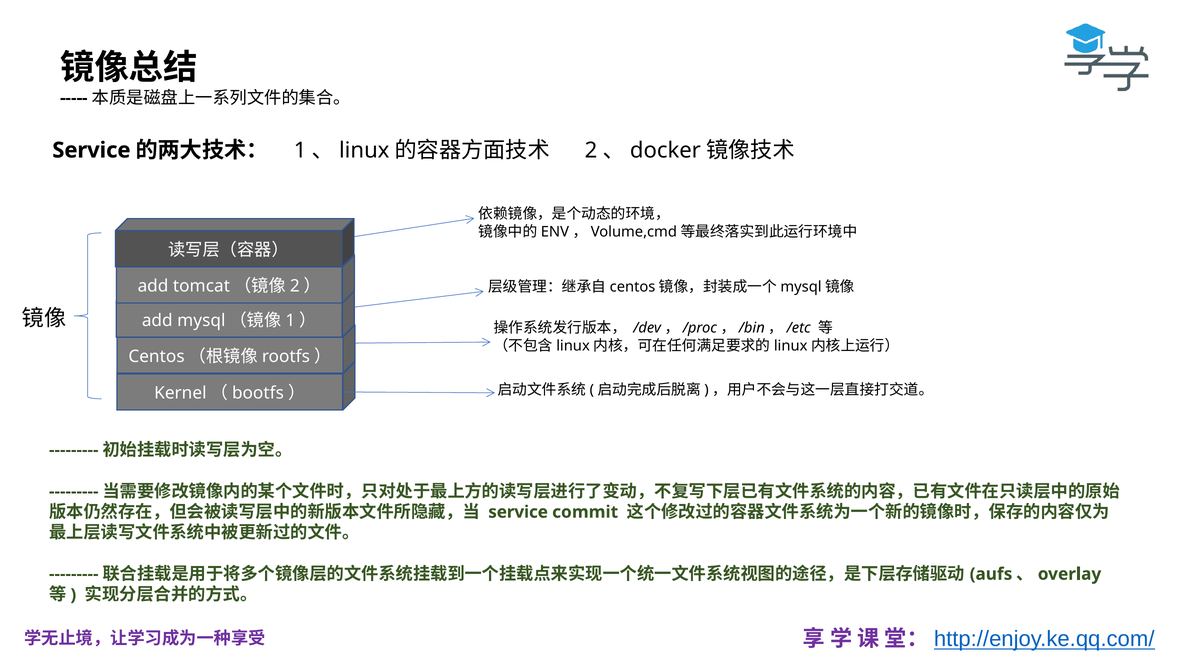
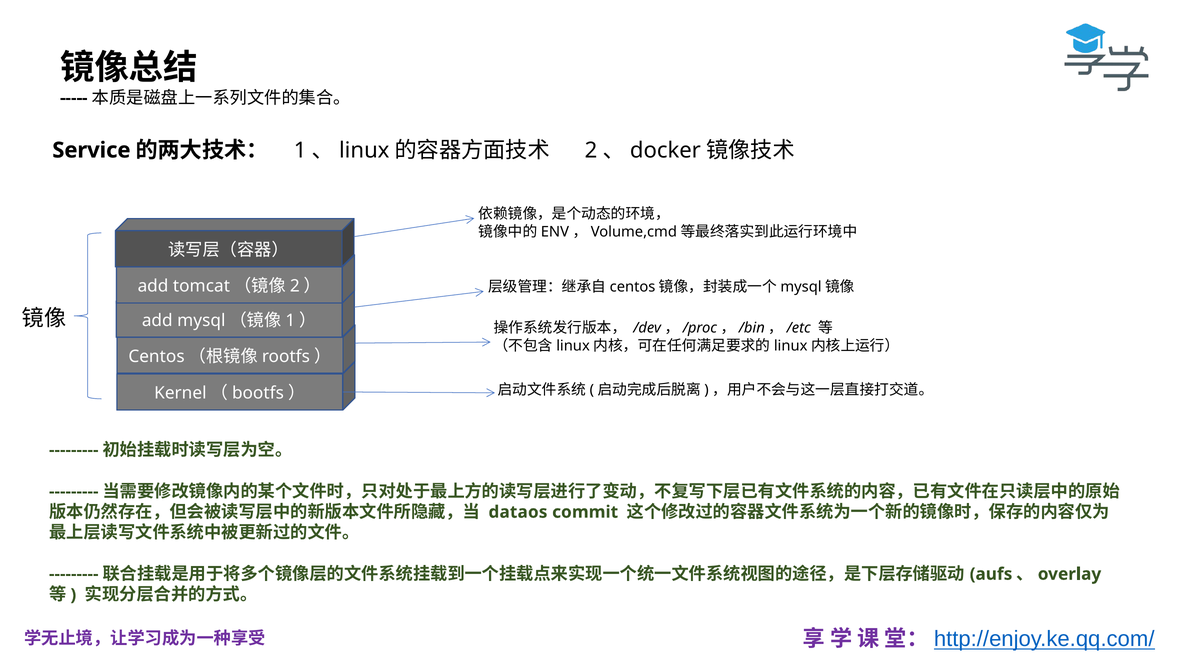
service at (518, 512): service -> dataos
